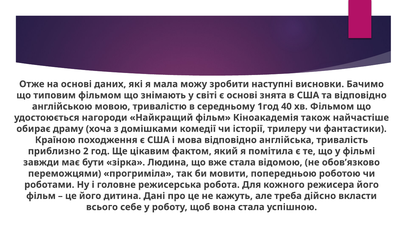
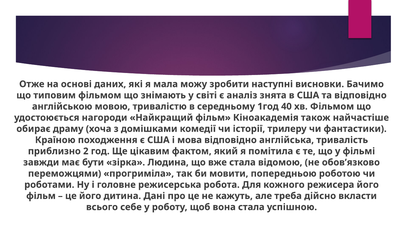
є основі: основі -> аналіз
